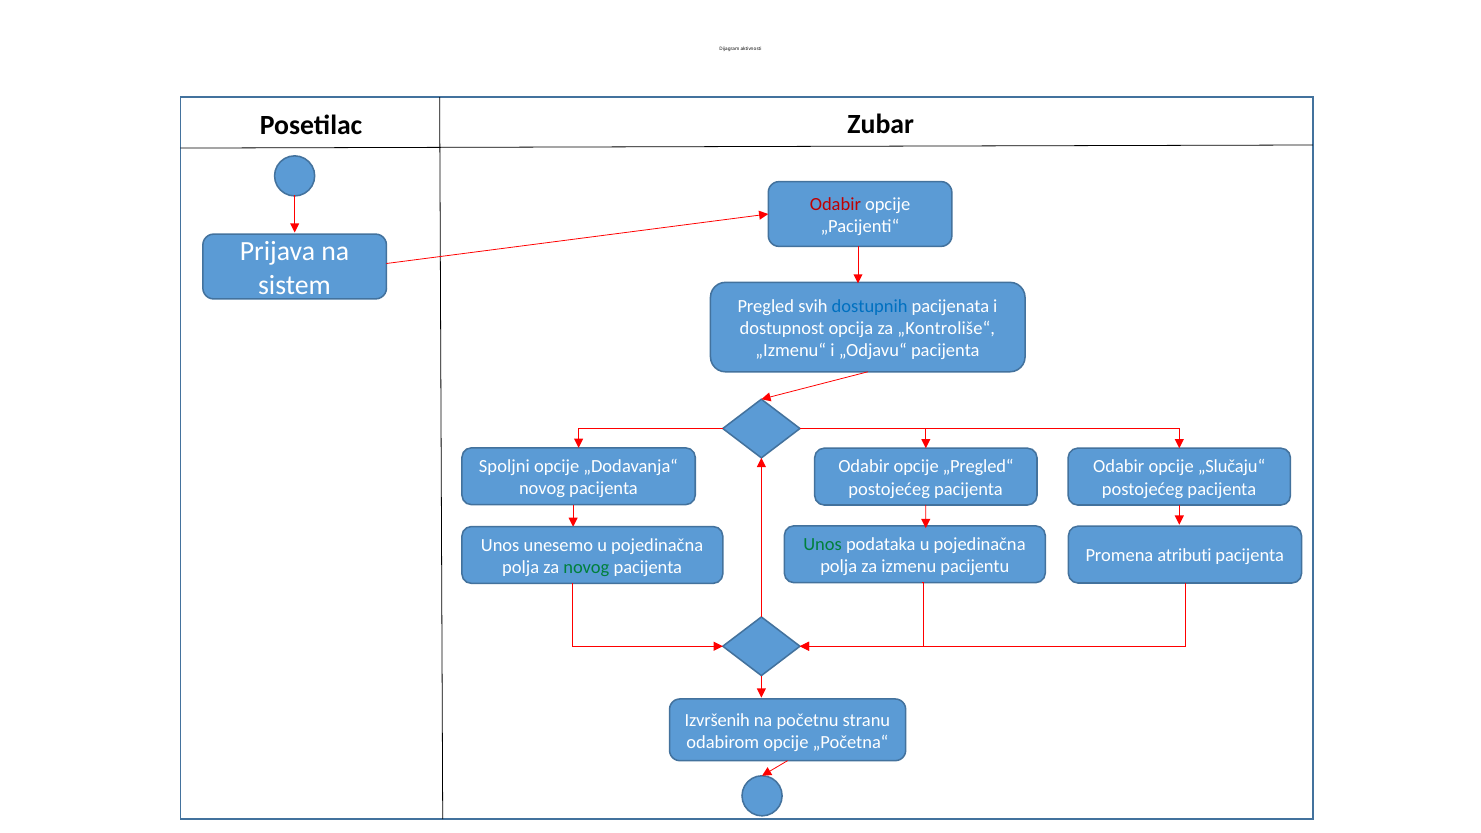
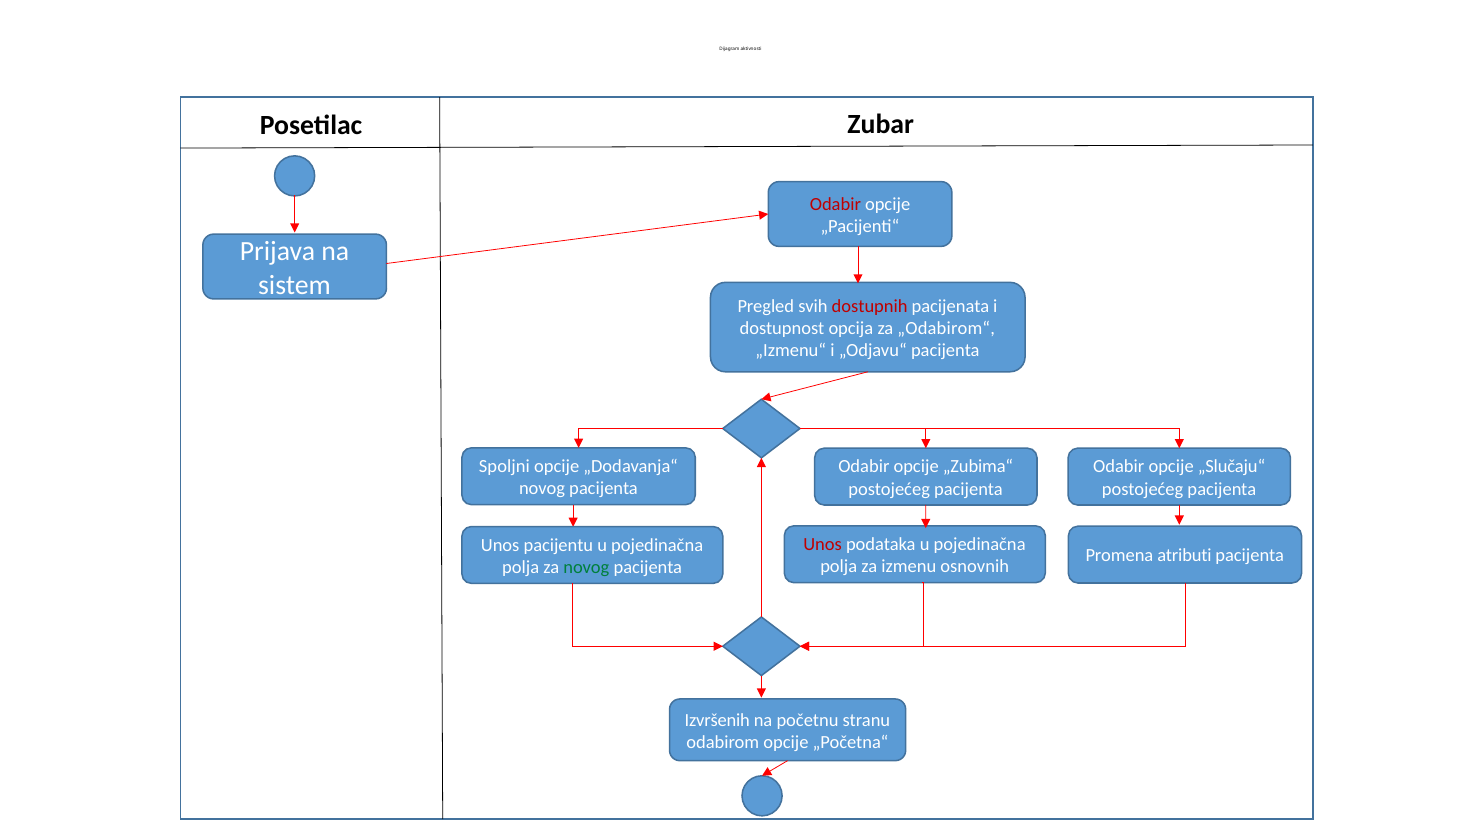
dostupnih colour: blue -> red
„Kontroliše“: „Kontroliše“ -> „Odabirom“
„Pregled“: „Pregled“ -> „Zubima“
Unos at (823, 544) colour: green -> red
unesemo: unesemo -> pacijentu
pacijentu: pacijentu -> osnovnih
